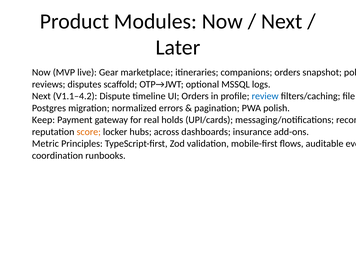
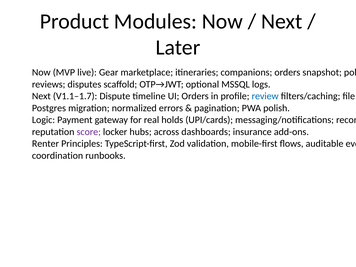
V1.1–4.2: V1.1–4.2 -> V1.1–1.7
Keep: Keep -> Logic
score colour: orange -> purple
Metric: Metric -> Renter
